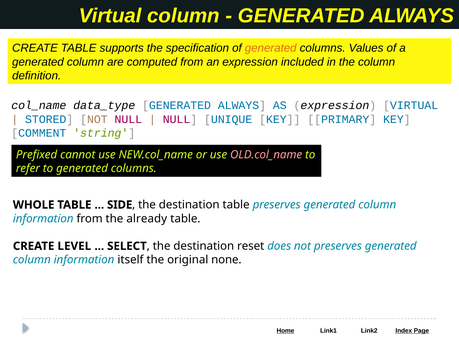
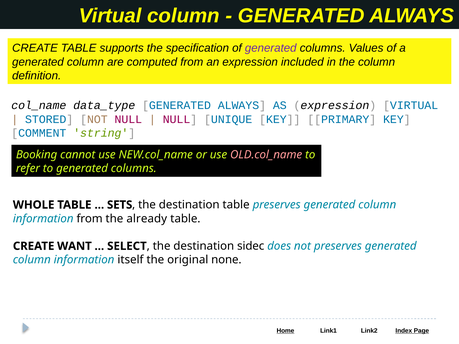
generated at (271, 48) colour: orange -> purple
Prefixed: Prefixed -> Booking
SIDE: SIDE -> SETS
LEVEL: LEVEL -> WANT
reset: reset -> sidec
